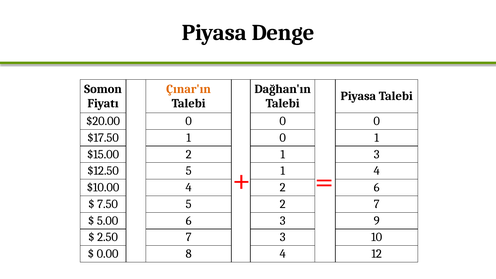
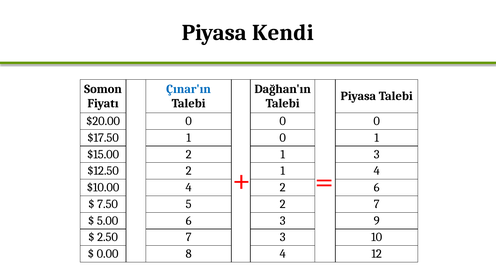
Denge: Denge -> Kendi
Çınar'ın colour: orange -> blue
$12.50 5: 5 -> 2
